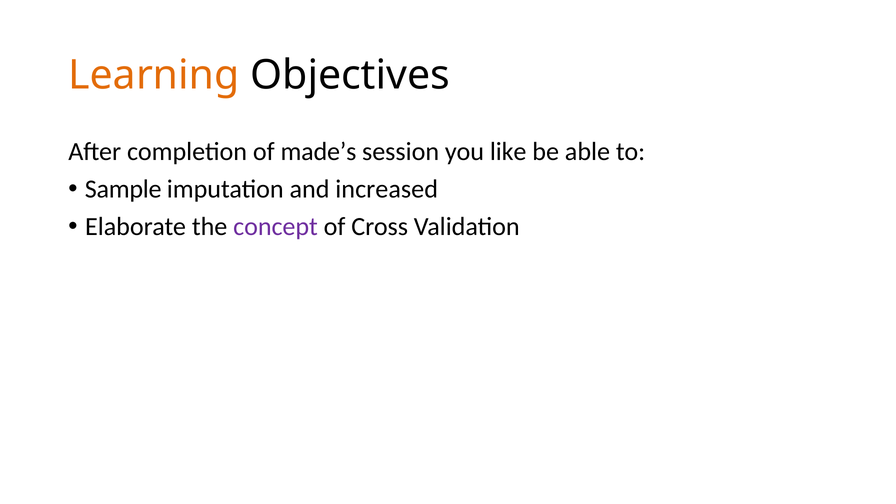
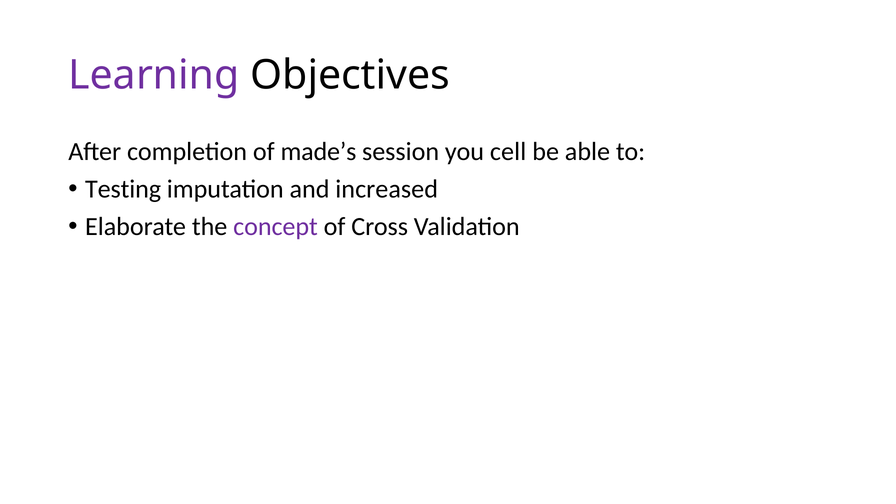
Learning colour: orange -> purple
like: like -> cell
Sample: Sample -> Testing
